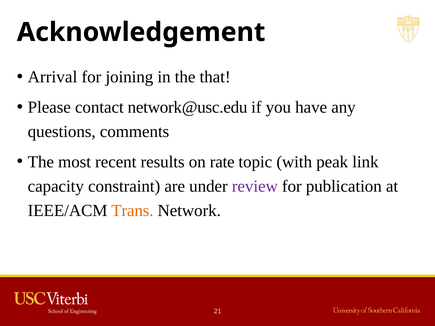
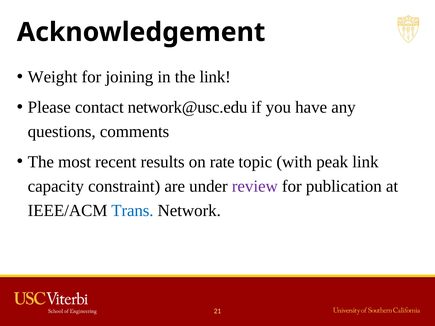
Arrival: Arrival -> Weight
the that: that -> link
Trans colour: orange -> blue
